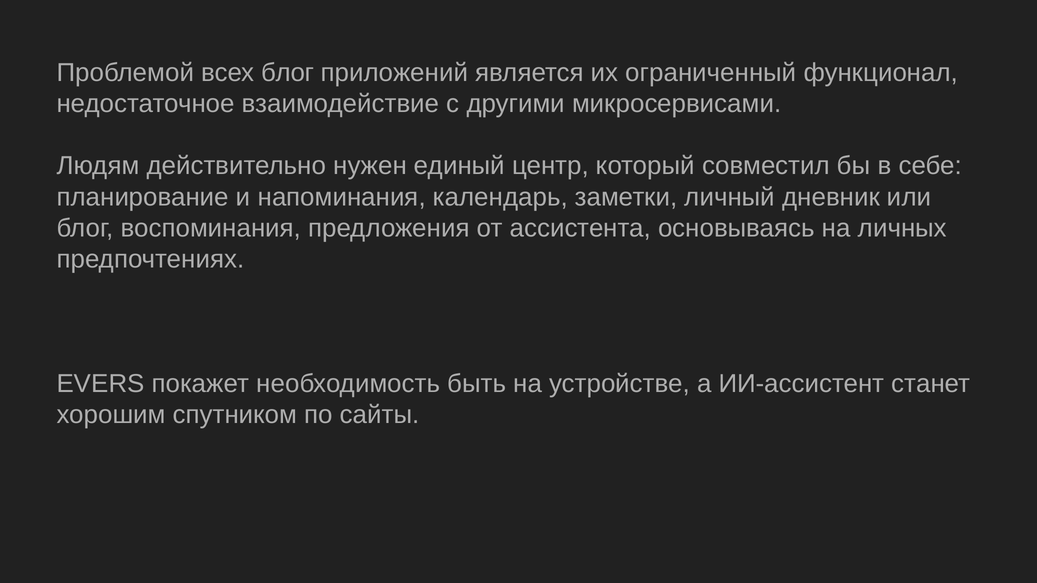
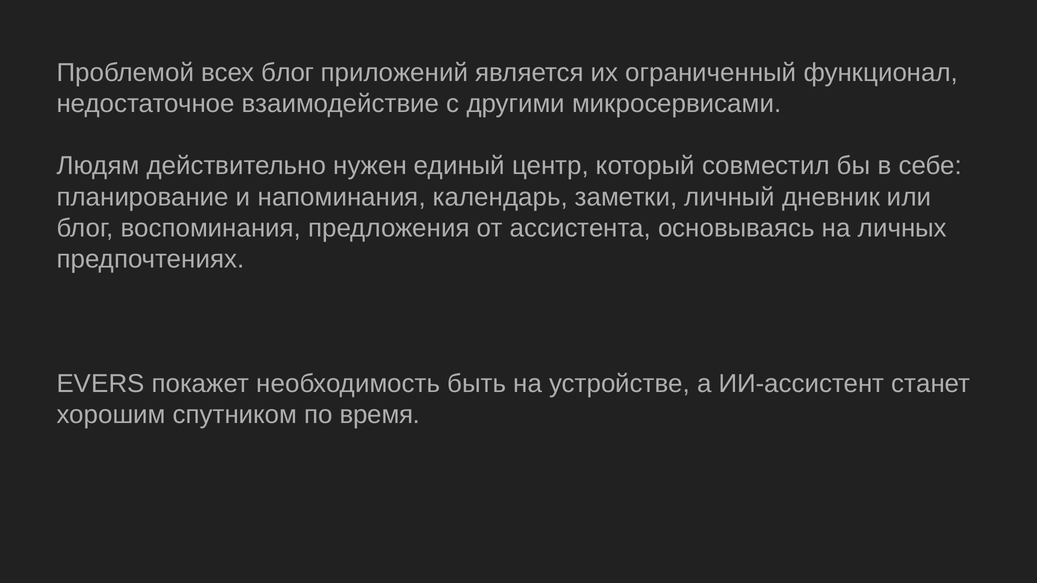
сайты: сайты -> время
